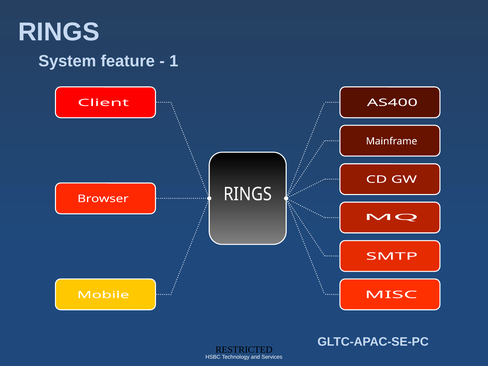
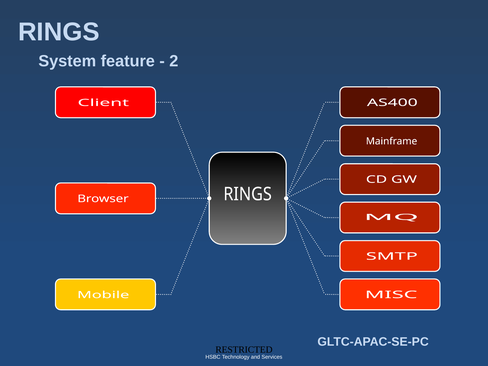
1: 1 -> 2
